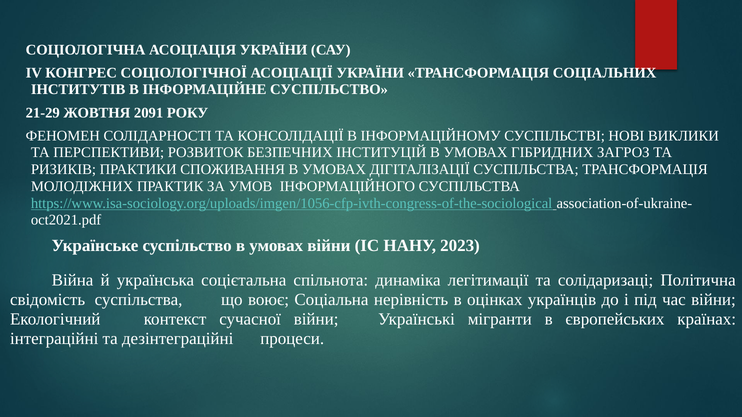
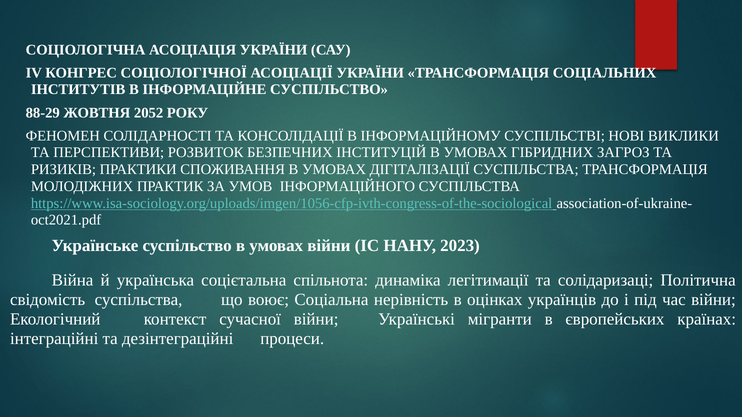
21-29: 21-29 -> 88-29
2091: 2091 -> 2052
